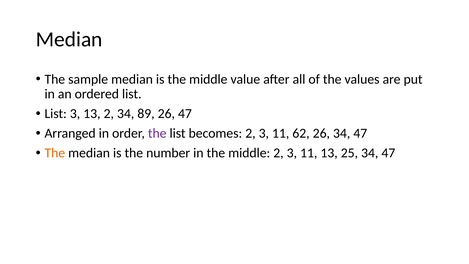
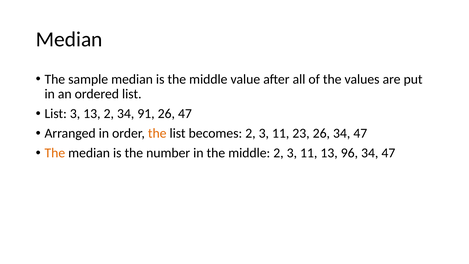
89: 89 -> 91
the at (157, 133) colour: purple -> orange
62: 62 -> 23
25: 25 -> 96
